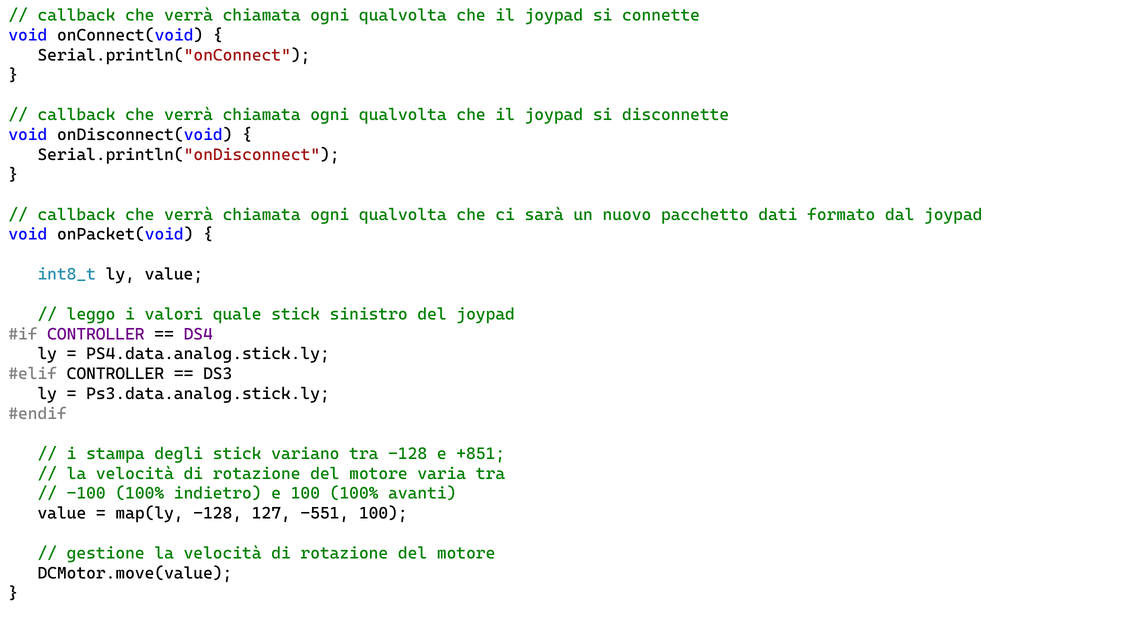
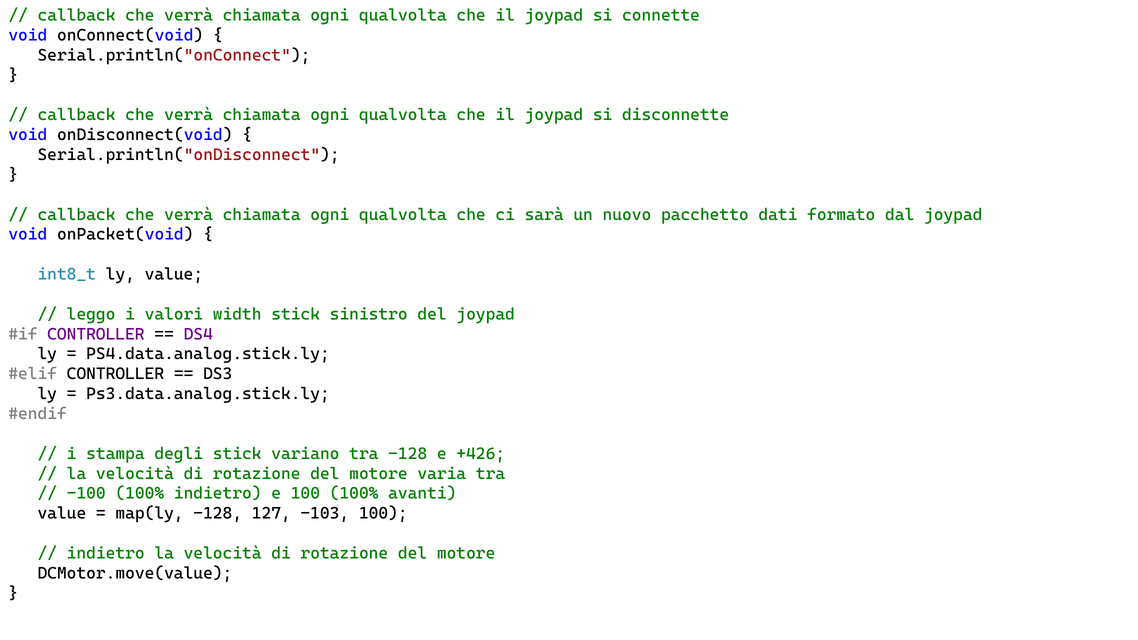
quale: quale -> width
+851: +851 -> +426
-551: -551 -> -103
gestione at (106, 553): gestione -> indietro
